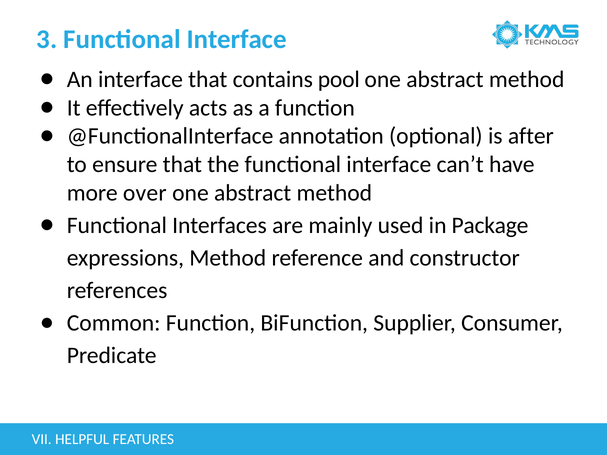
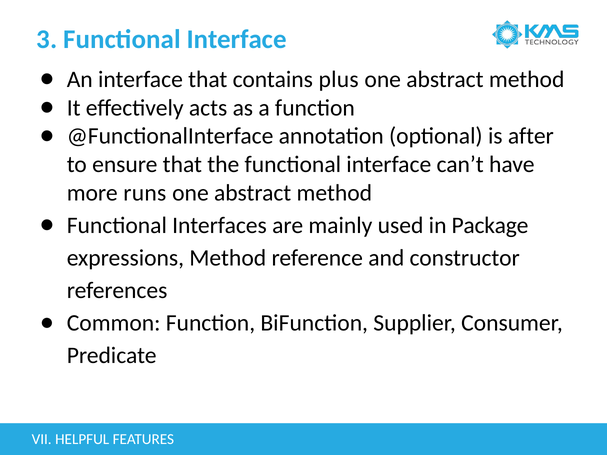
pool: pool -> plus
over: over -> runs
